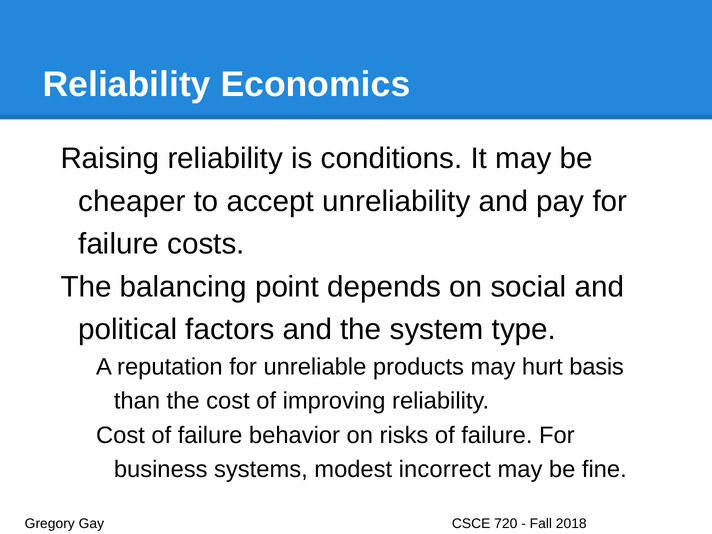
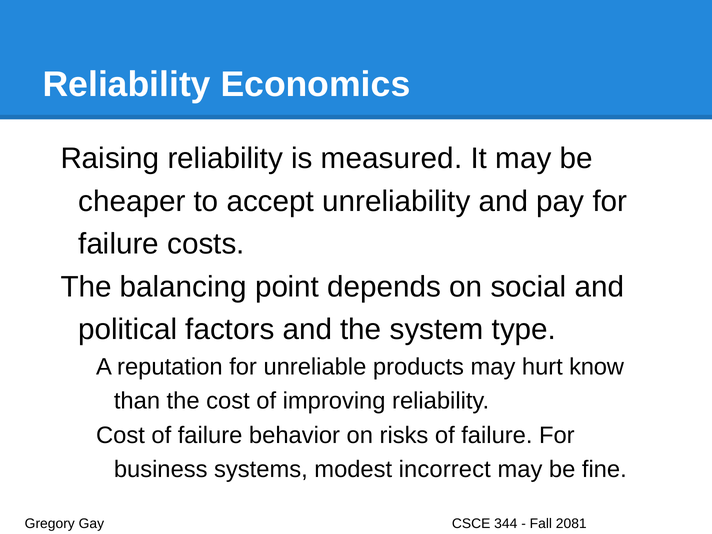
conditions: conditions -> measured
basis: basis -> know
720: 720 -> 344
2018: 2018 -> 2081
